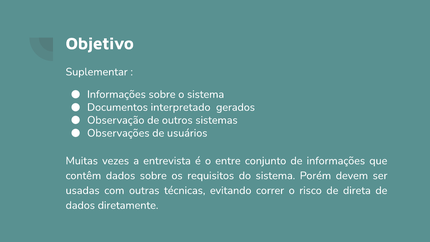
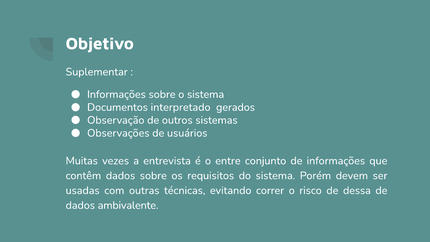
direta: direta -> dessa
diretamente: diretamente -> ambivalente
